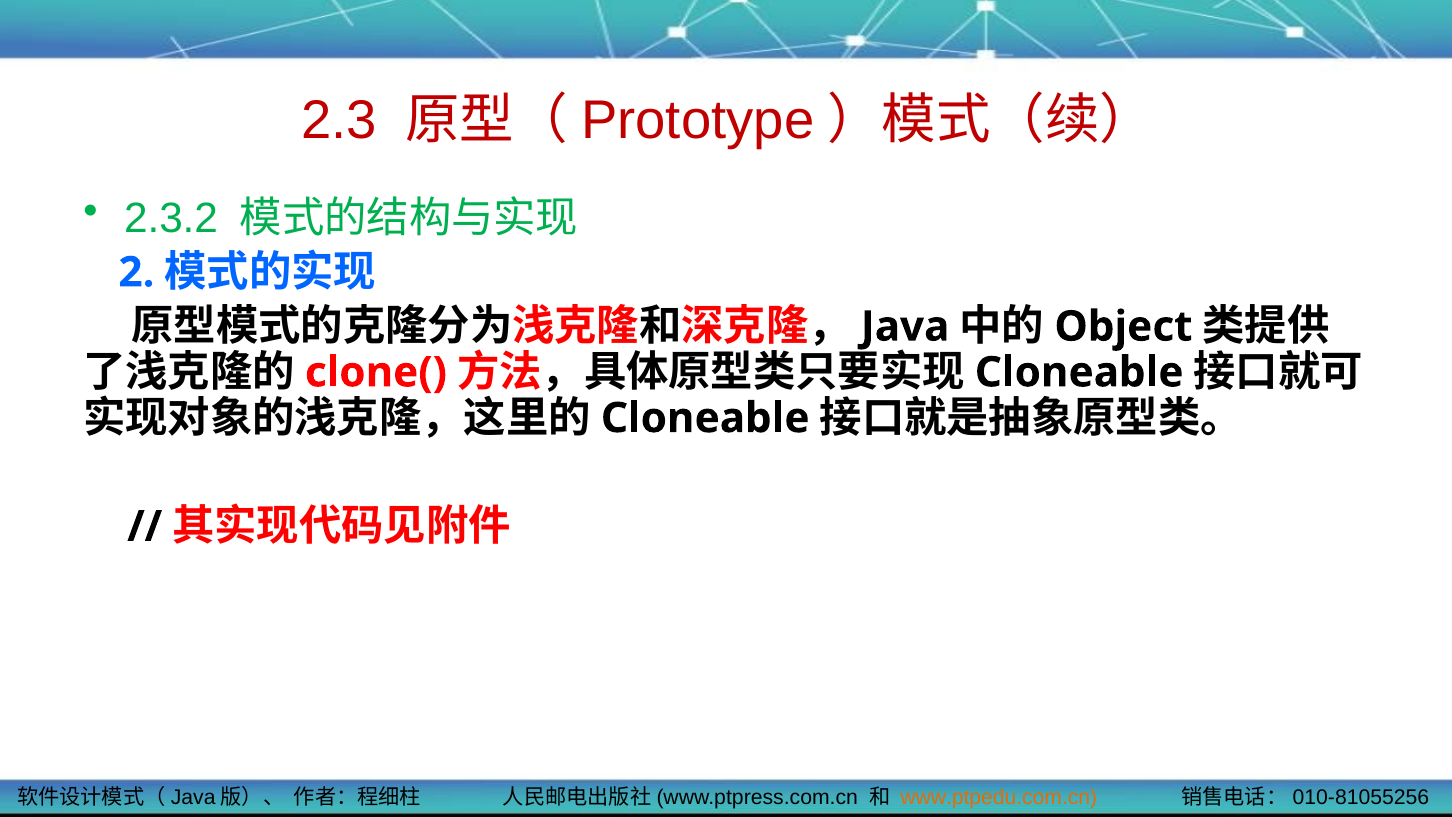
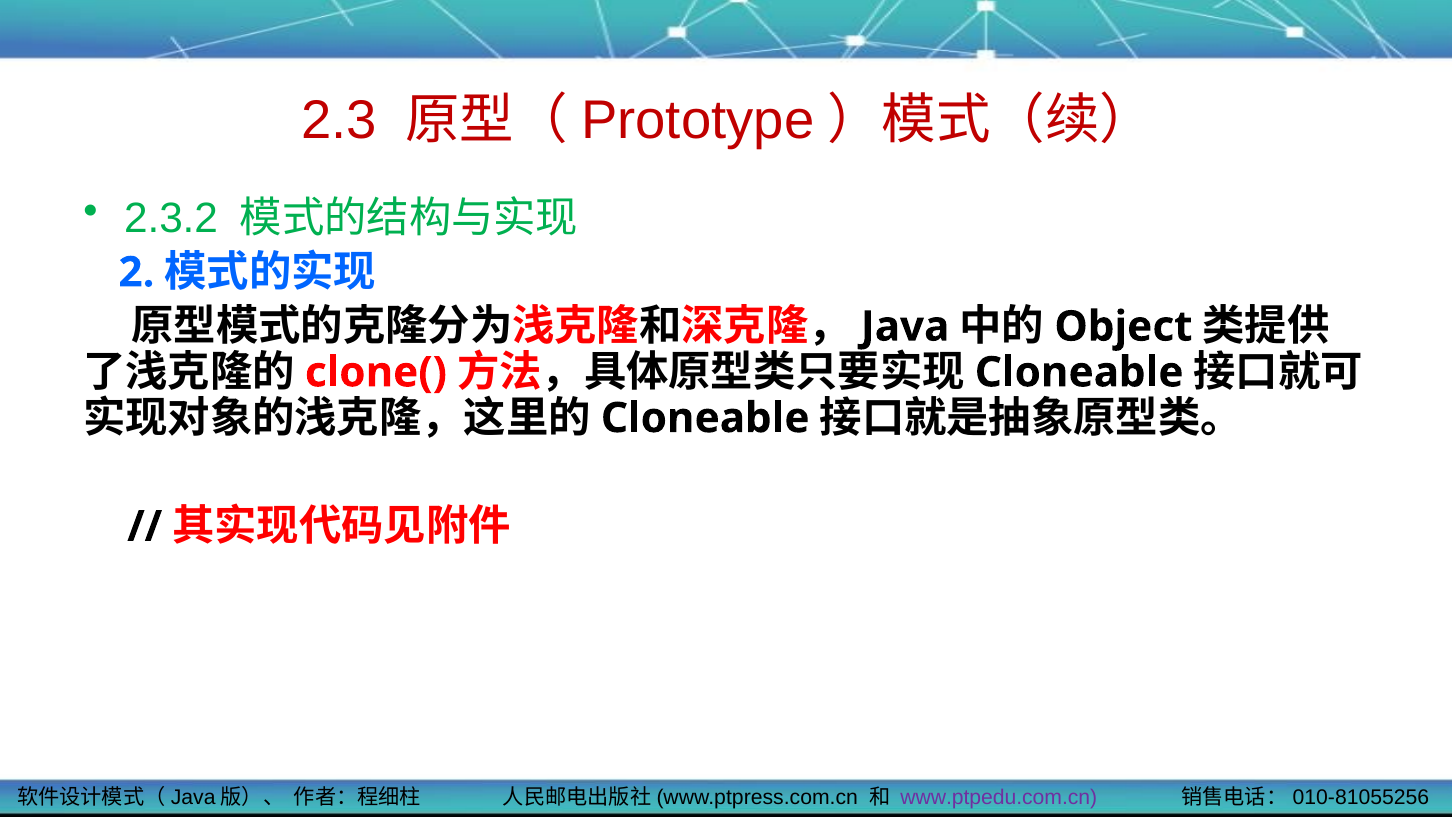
www.ptpedu.com.cn colour: orange -> purple
